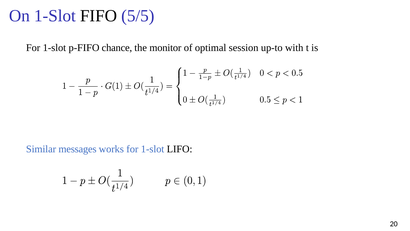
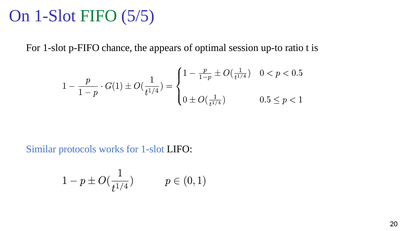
FIFO colour: black -> green
monitor: monitor -> appears
with: with -> ratio
messages: messages -> protocols
